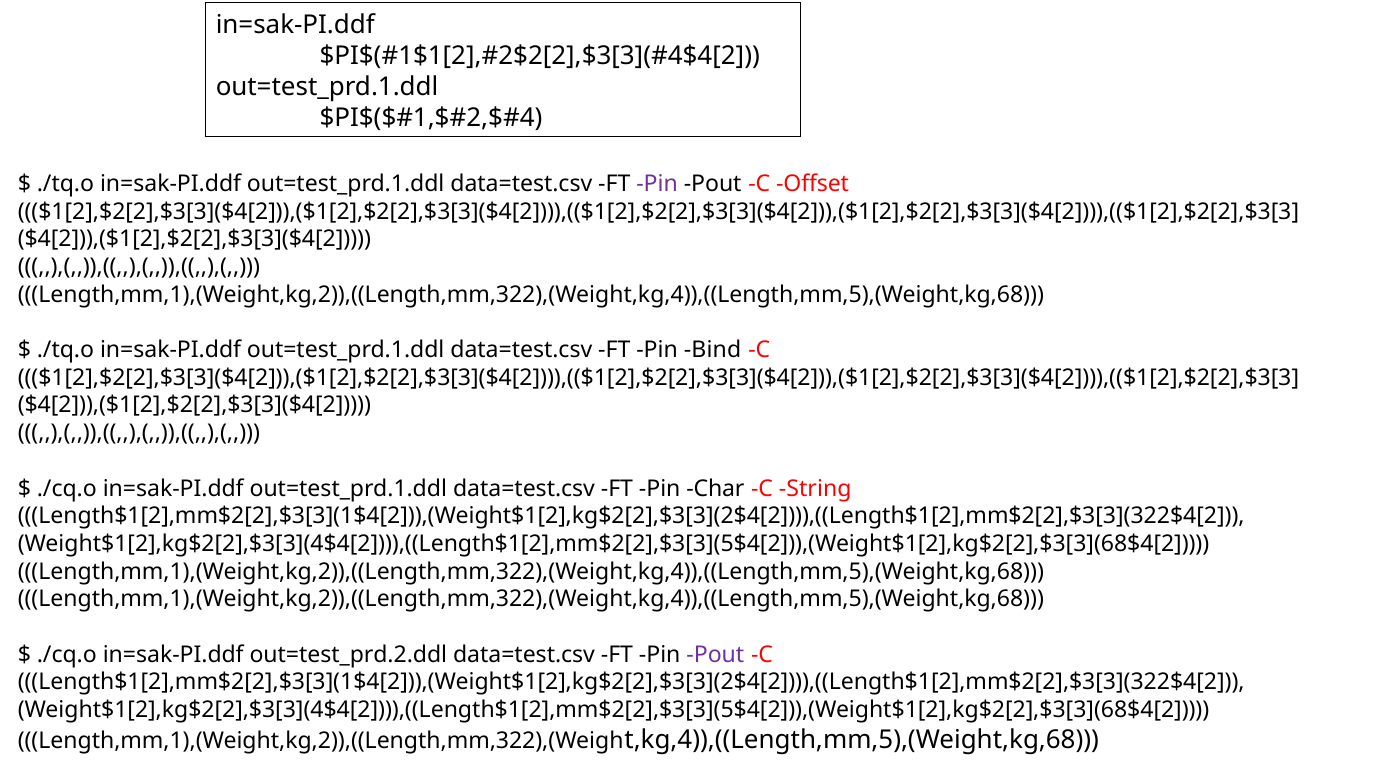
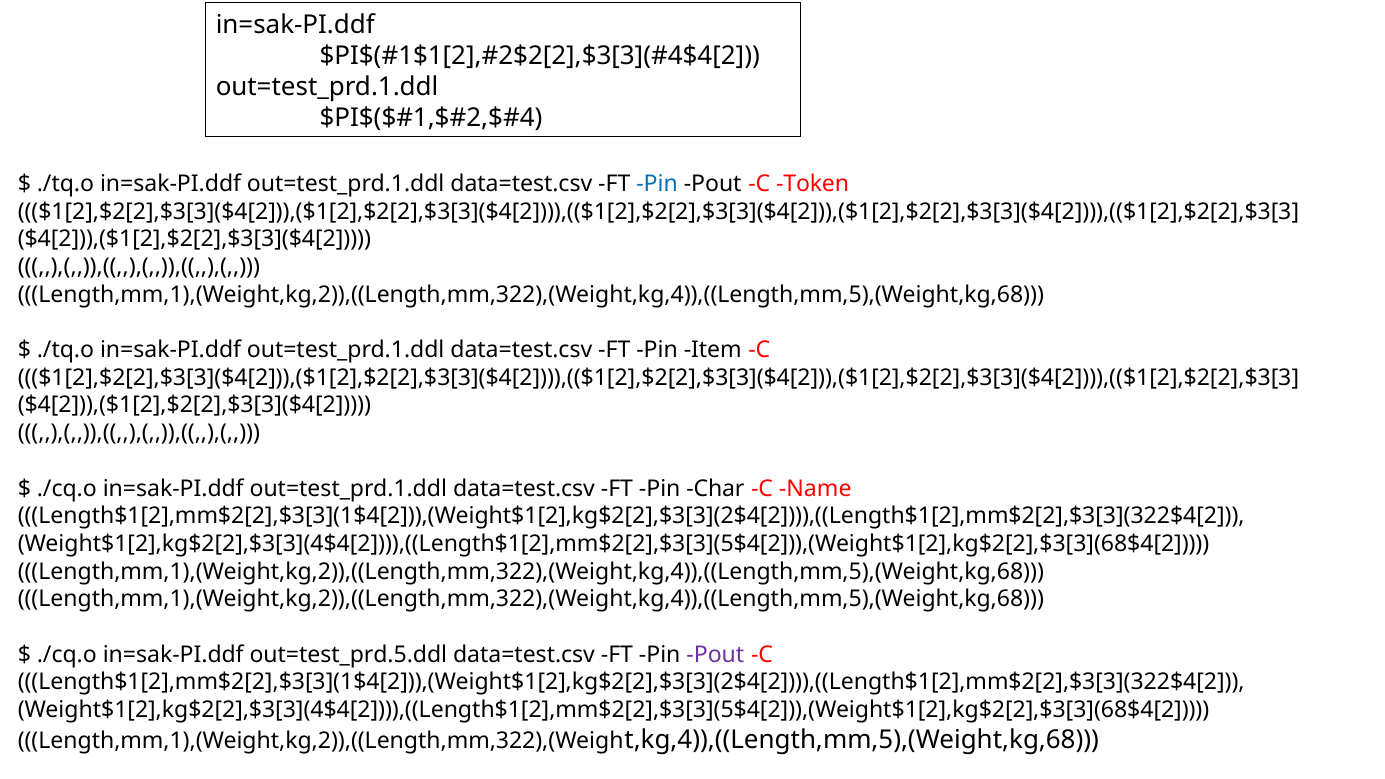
Pin at (657, 184) colour: purple -> blue
Offset: Offset -> Token
Bind: Bind -> Item
String: String -> Name
out=test_prd.2.ddl: out=test_prd.2.ddl -> out=test_prd.5.ddl
